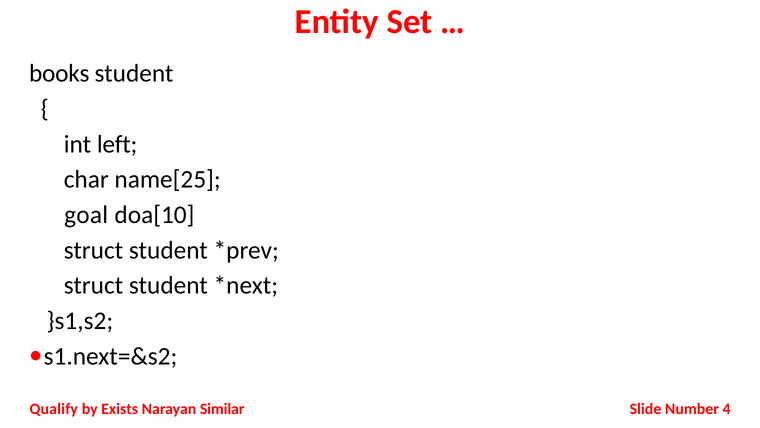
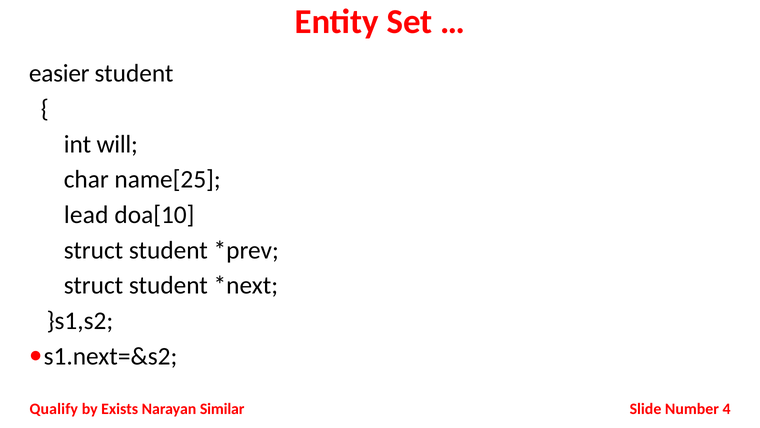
books: books -> easier
left: left -> will
goal: goal -> lead
